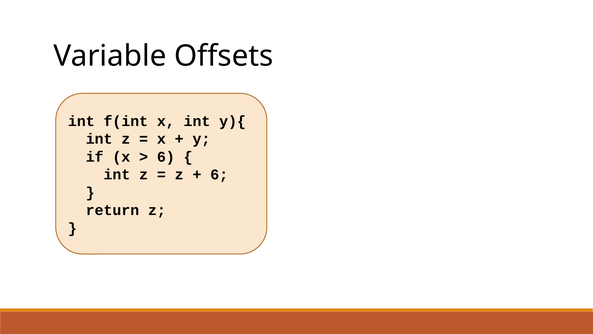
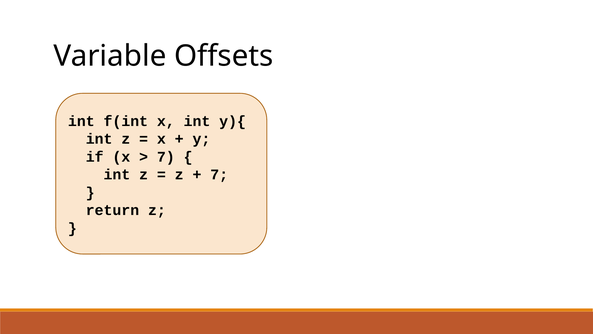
6 at (166, 157): 6 -> 7
6 at (219, 174): 6 -> 7
